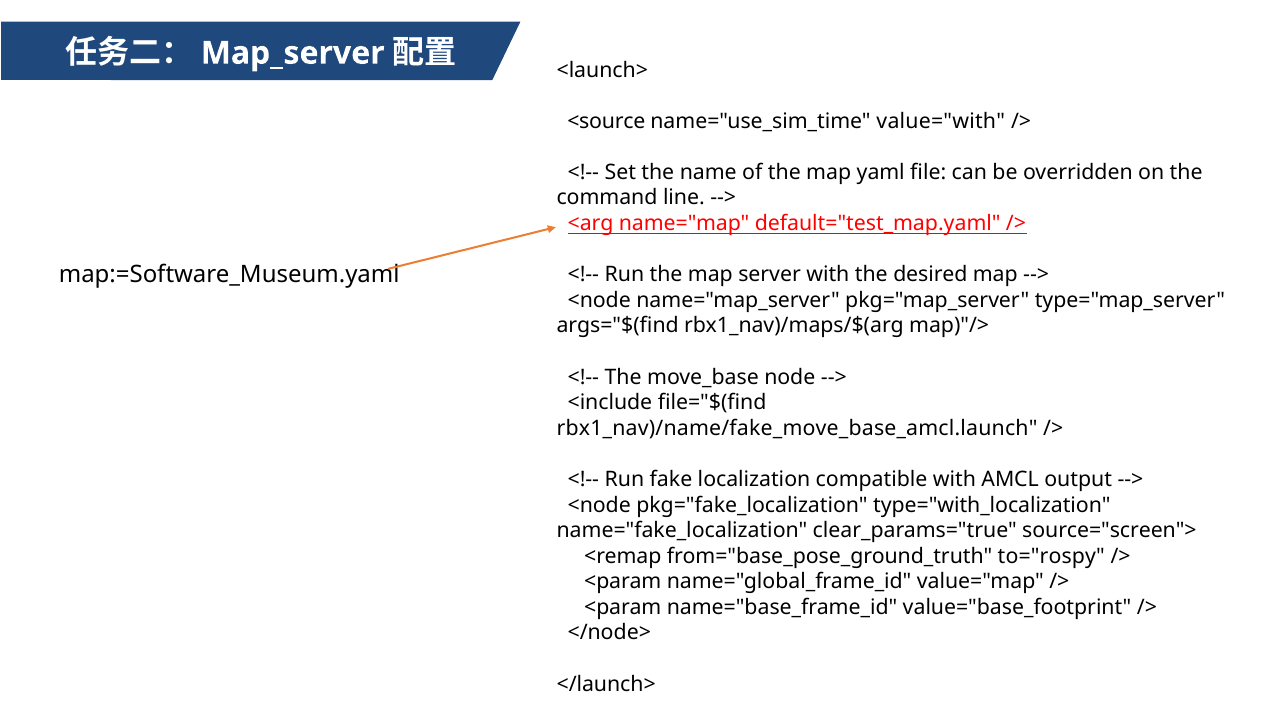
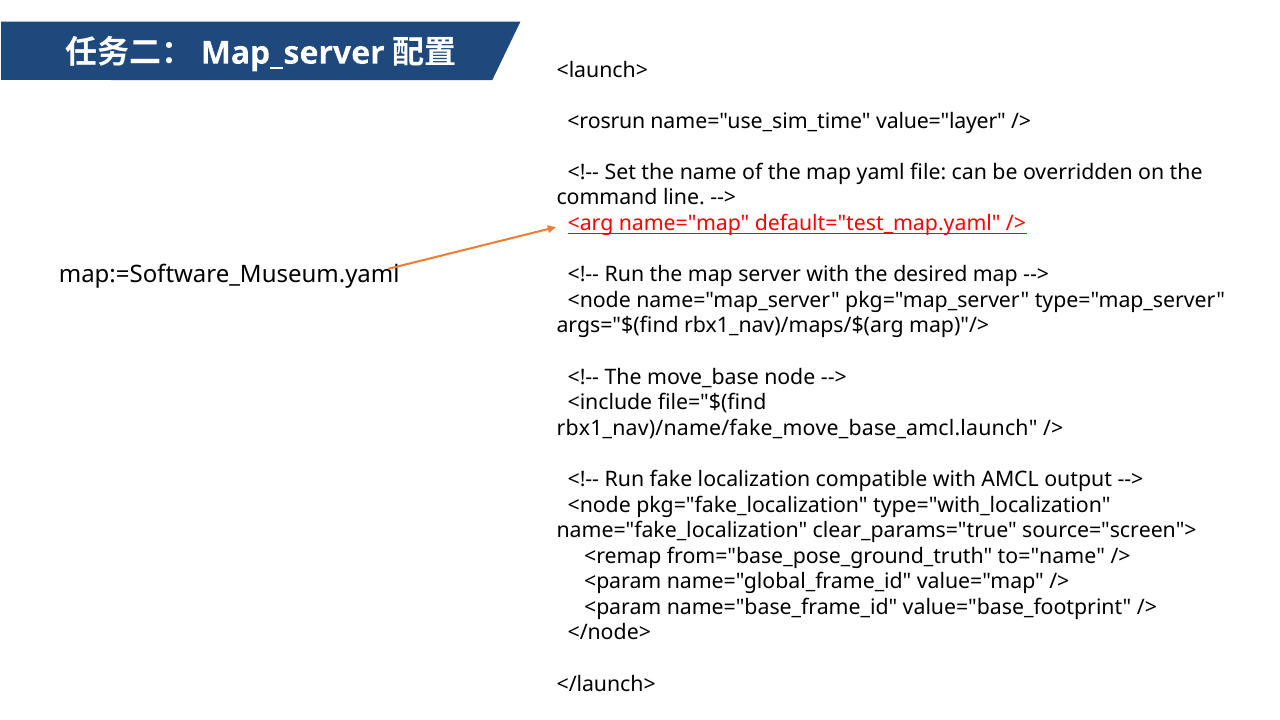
<source: <source -> <rosrun
value="with: value="with -> value="layer
to="rospy: to="rospy -> to="name
